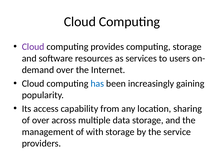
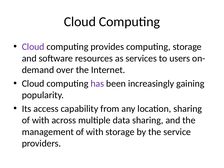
has colour: blue -> purple
over at (41, 120): over -> with
data storage: storage -> sharing
